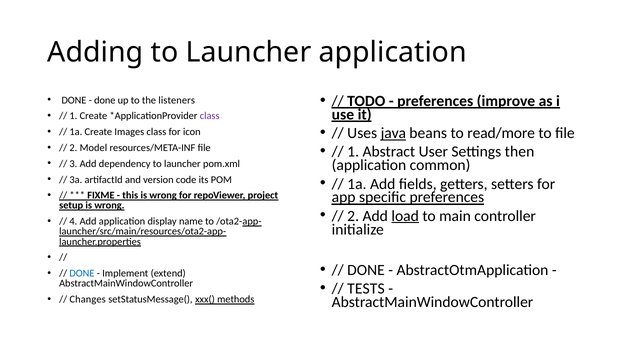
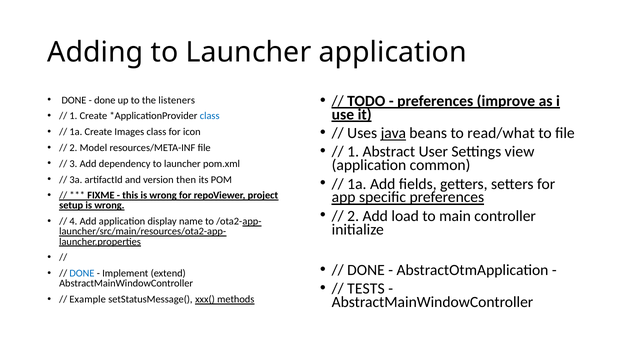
class at (210, 116) colour: purple -> blue
read/more: read/more -> read/what
then: then -> view
code: code -> then
load underline: present -> none
Changes: Changes -> Example
